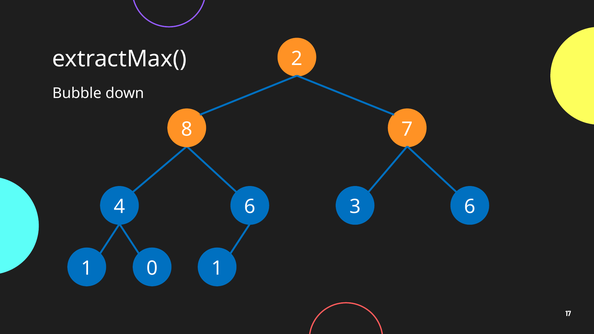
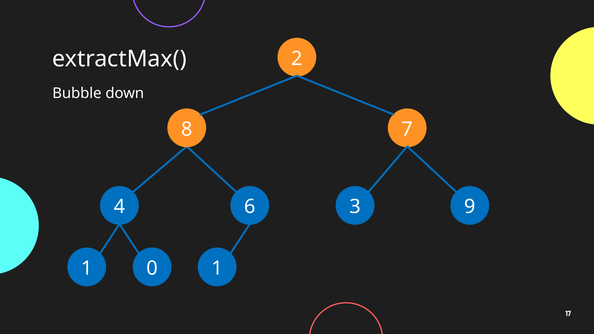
3 6: 6 -> 9
